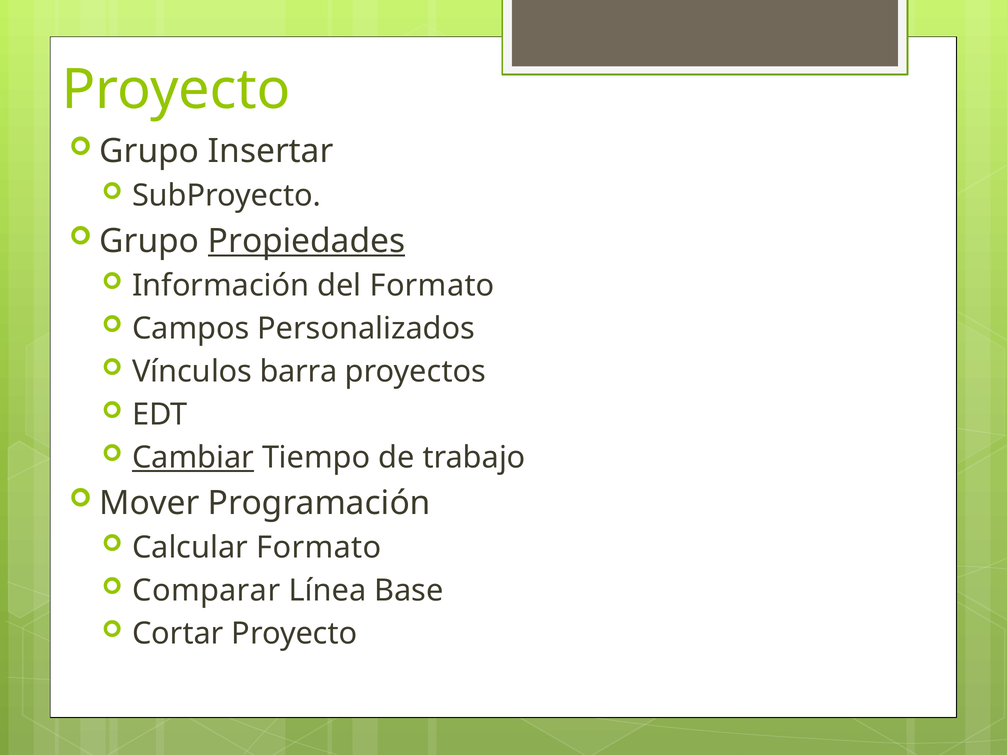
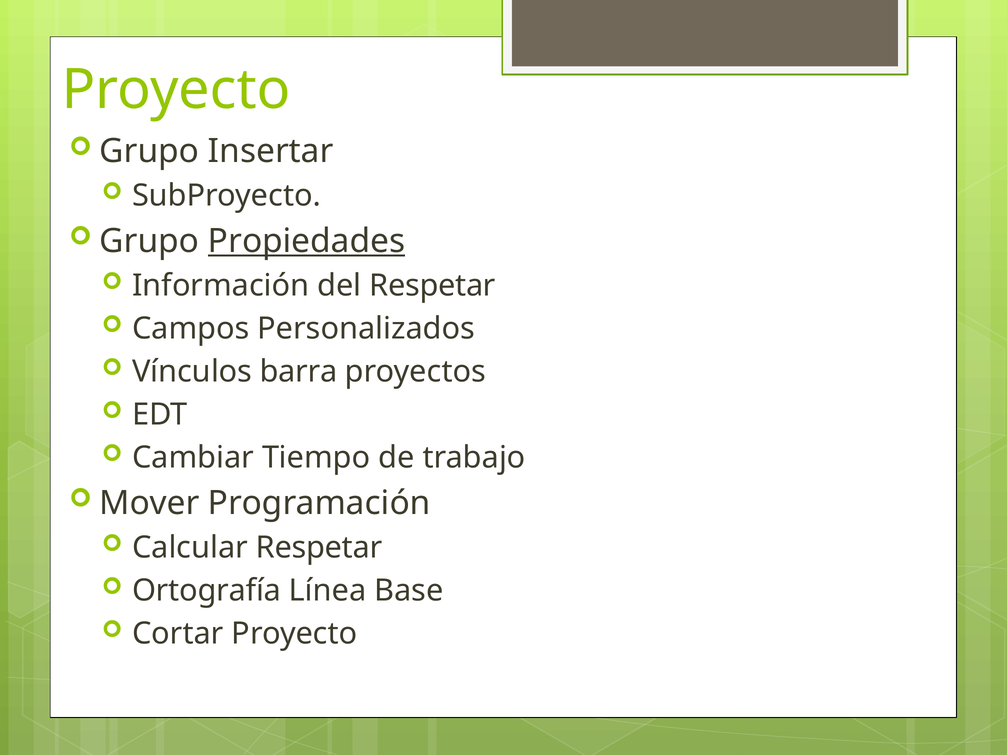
del Formato: Formato -> Respetar
Cambiar underline: present -> none
Calcular Formato: Formato -> Respetar
Comparar: Comparar -> Ortografía
